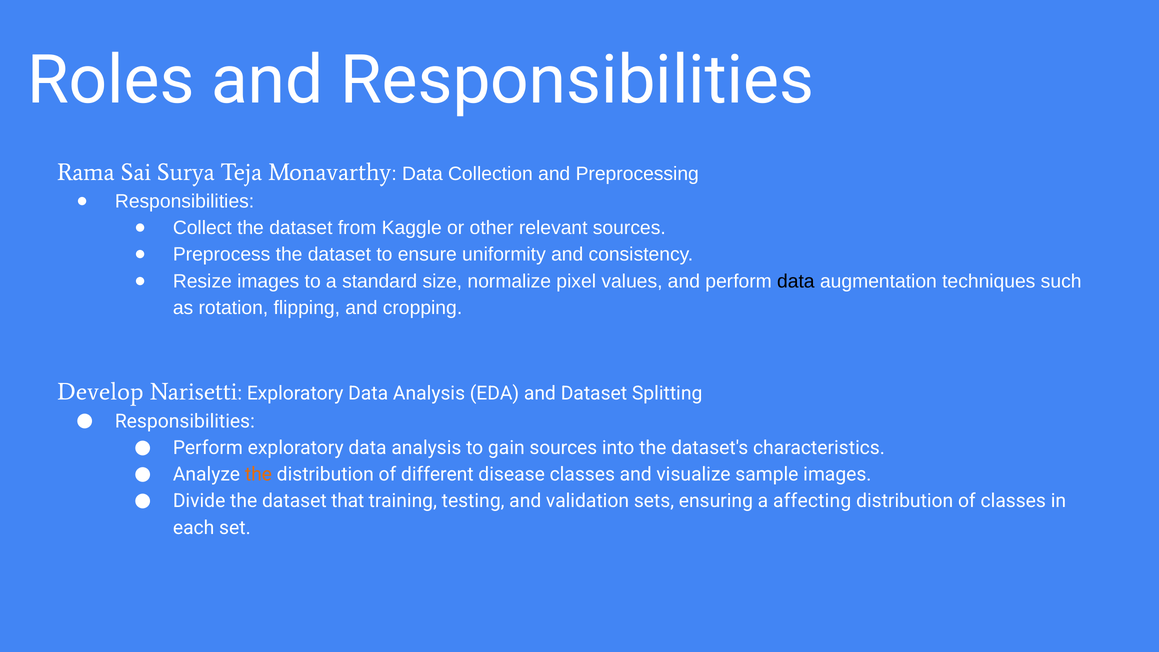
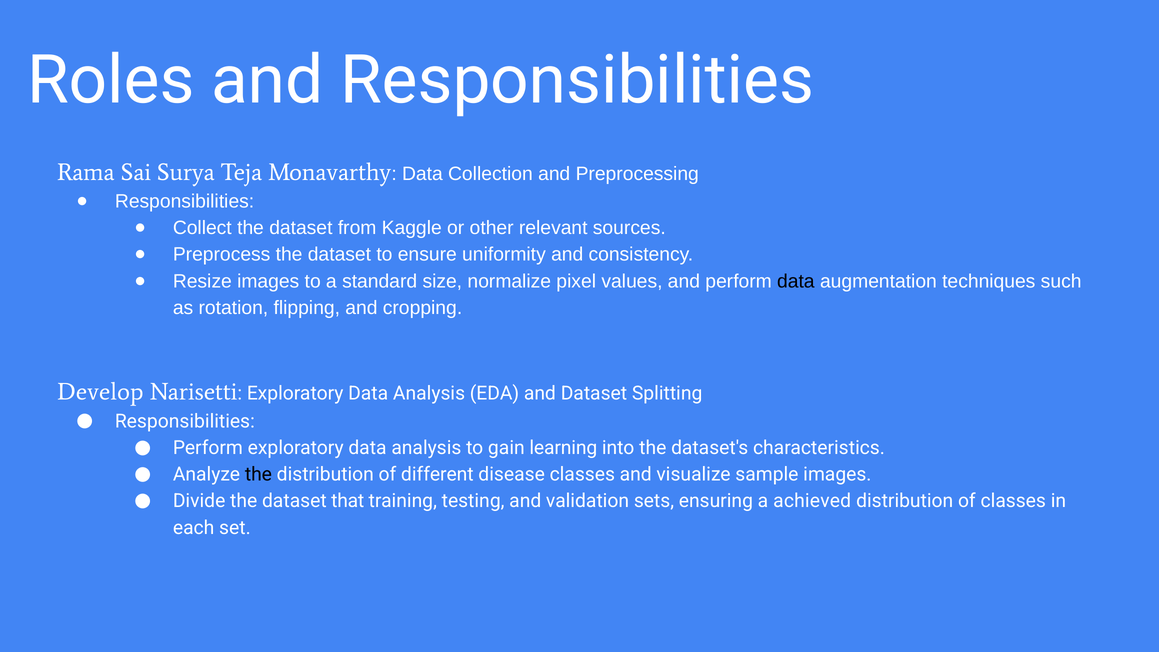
gain sources: sources -> learning
the at (258, 474) colour: orange -> black
affecting: affecting -> achieved
